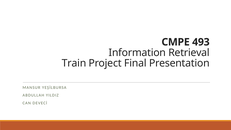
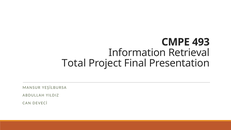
Train: Train -> Total
